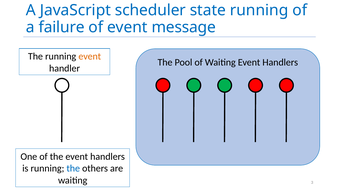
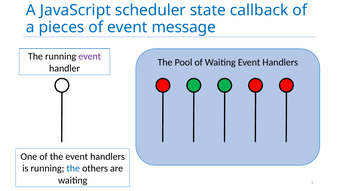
state running: running -> callback
failure: failure -> pieces
event at (90, 56) colour: orange -> purple
